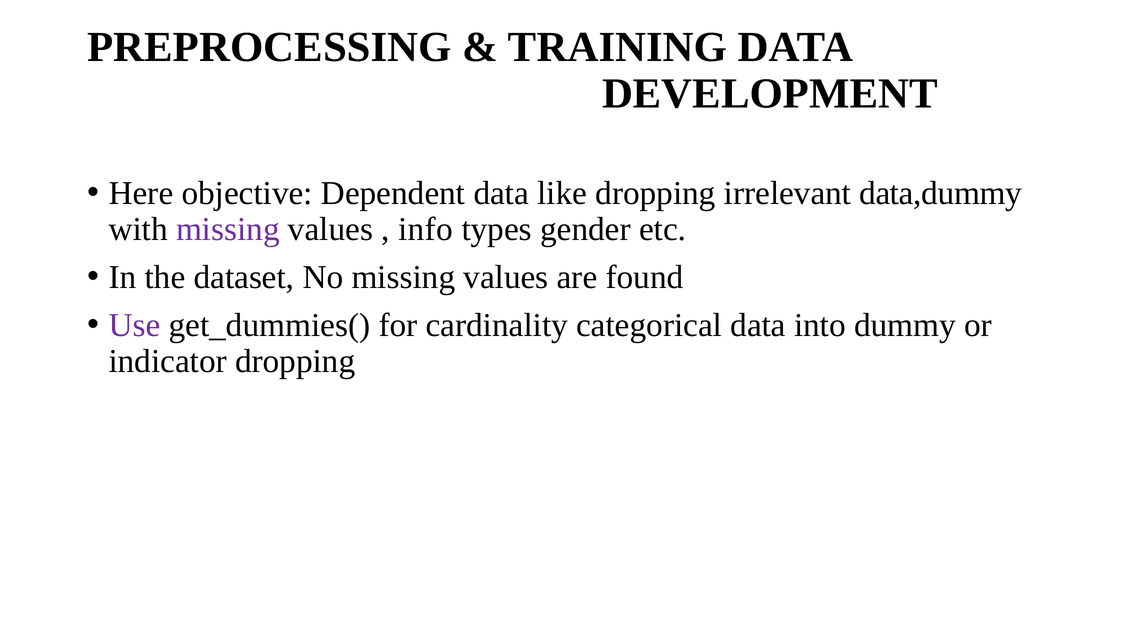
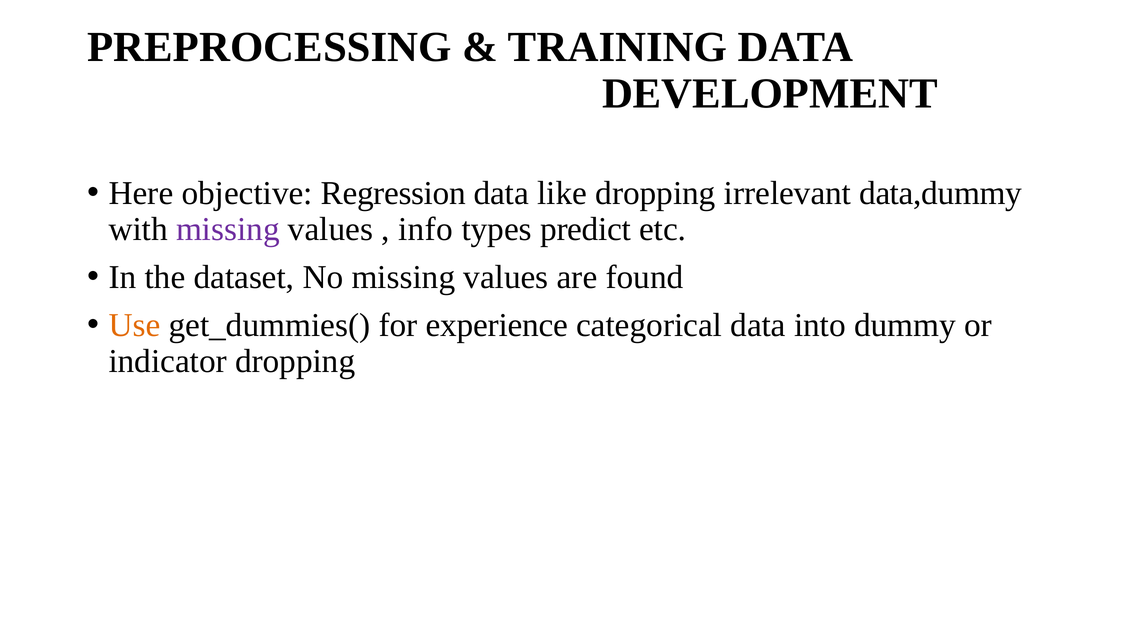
Dependent: Dependent -> Regression
gender: gender -> predict
Use colour: purple -> orange
cardinality: cardinality -> experience
